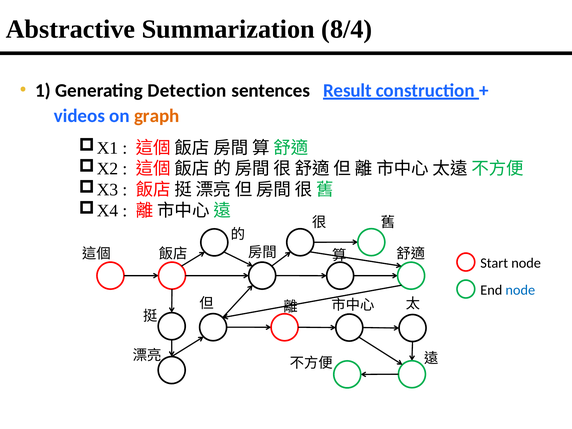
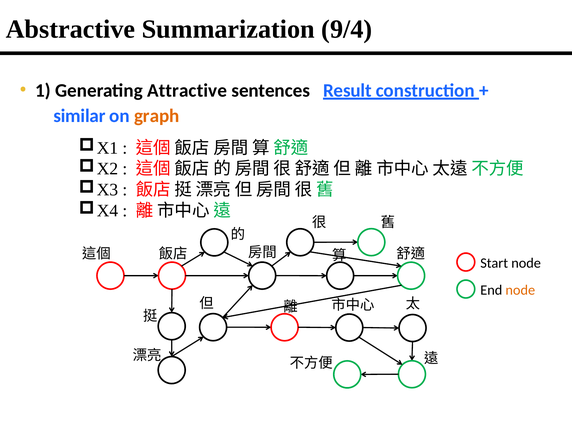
8/4: 8/4 -> 9/4
Detection: Detection -> Attractive
videos: videos -> similar
node at (520, 290) colour: blue -> orange
